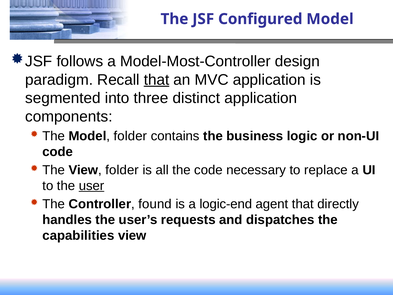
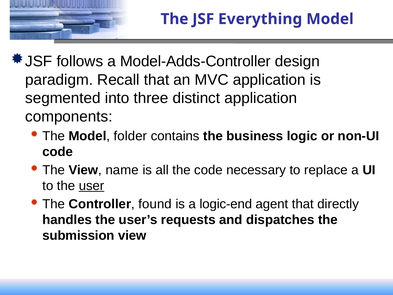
Configured: Configured -> Everything
Model-Most-Controller: Model-Most-Controller -> Model-Adds-Controller
that at (157, 80) underline: present -> none
View folder: folder -> name
capabilities: capabilities -> submission
